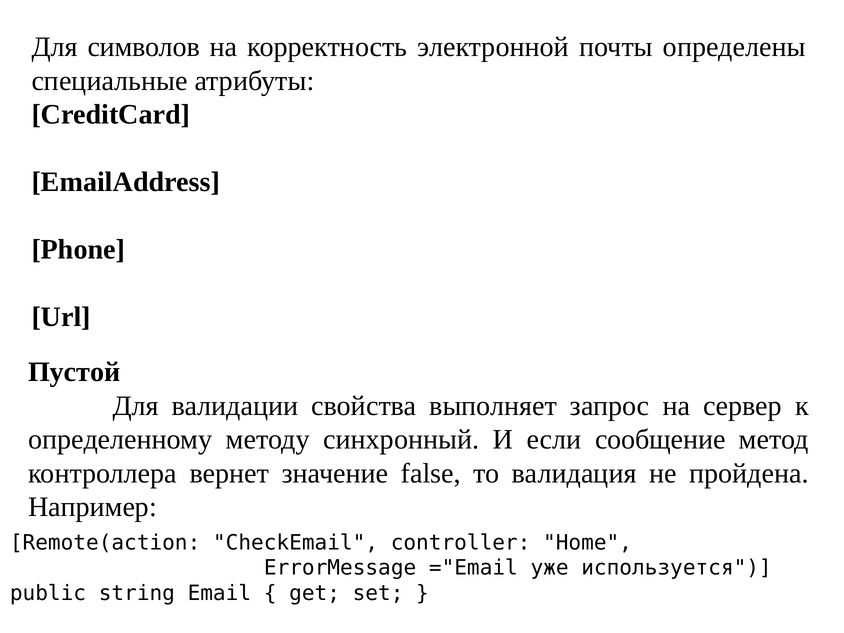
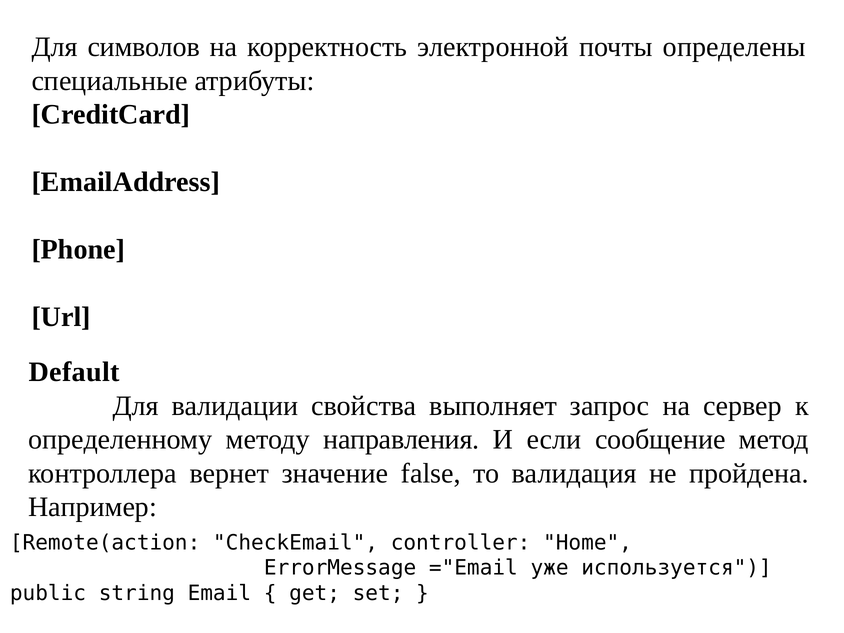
Пустой: Пустой -> Default
синхронный: синхронный -> направления
